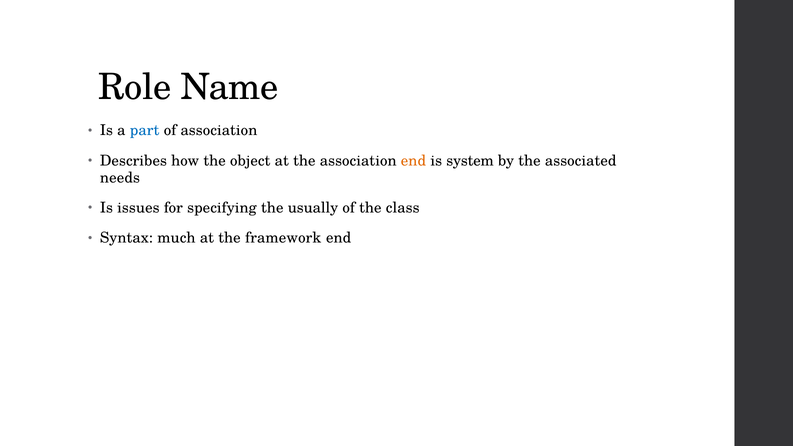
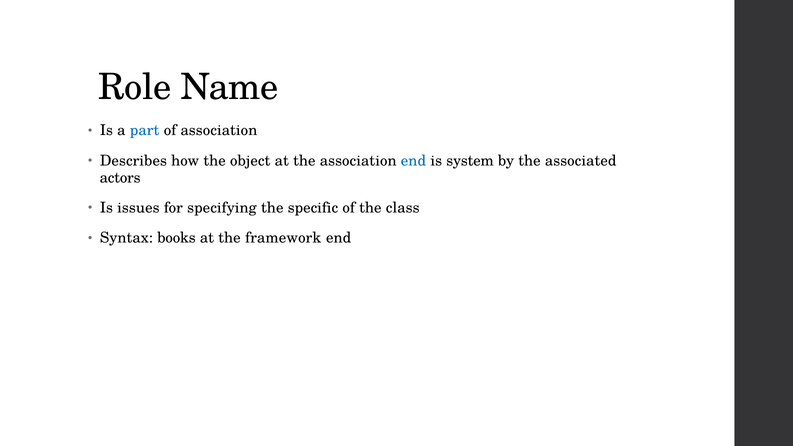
end at (413, 161) colour: orange -> blue
needs: needs -> actors
usually: usually -> specific
much: much -> books
